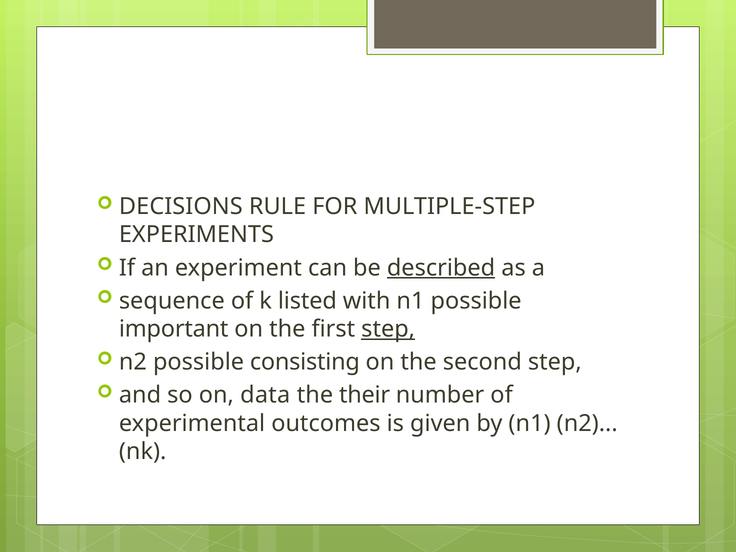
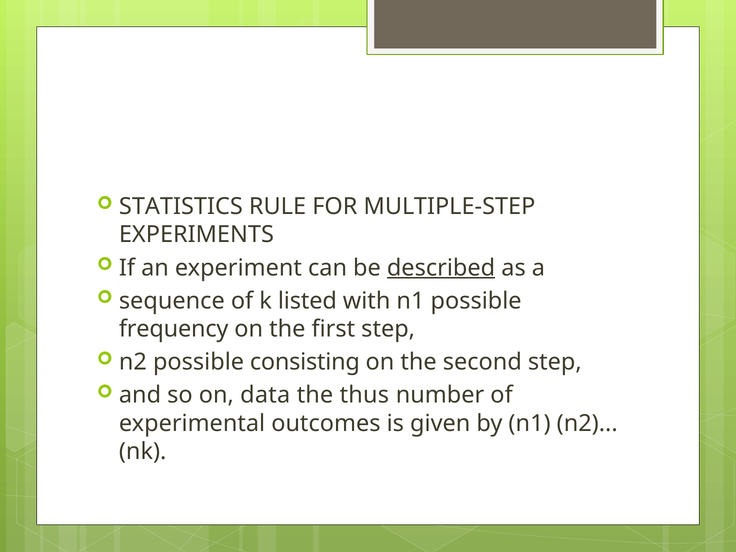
DECISIONS: DECISIONS -> STATISTICS
important: important -> frequency
step at (388, 329) underline: present -> none
their: their -> thus
